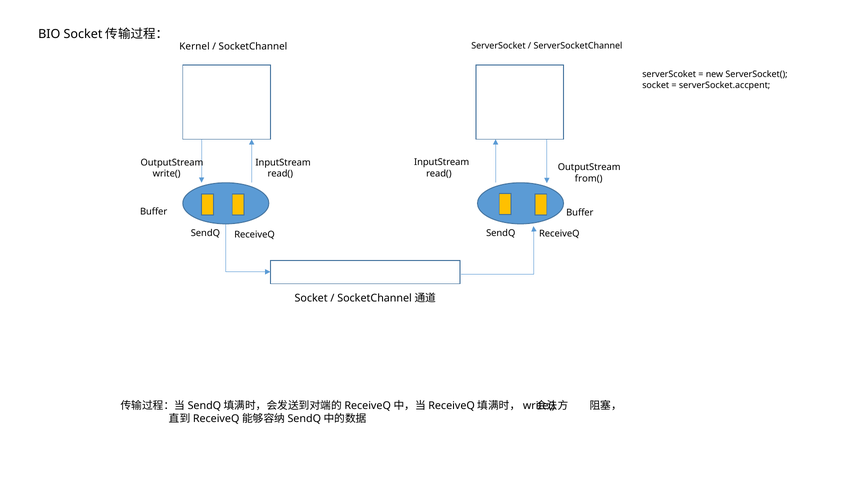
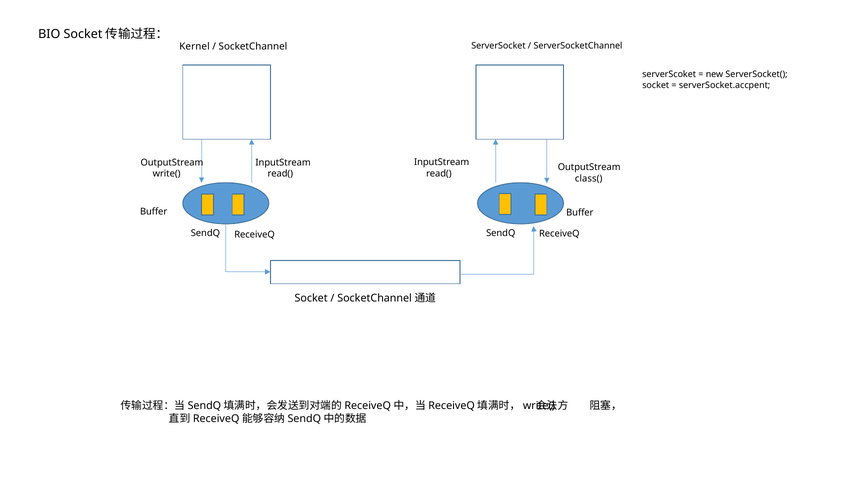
from(: from( -> class(
